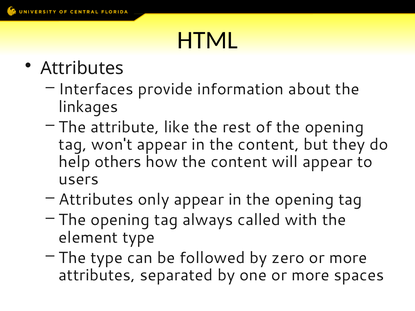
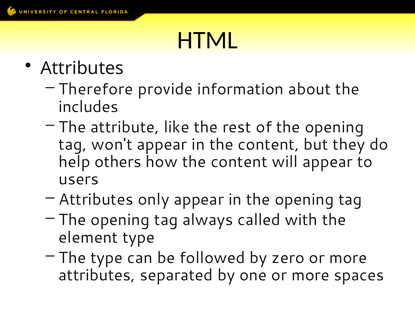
Interfaces: Interfaces -> Therefore
linkages: linkages -> includes
